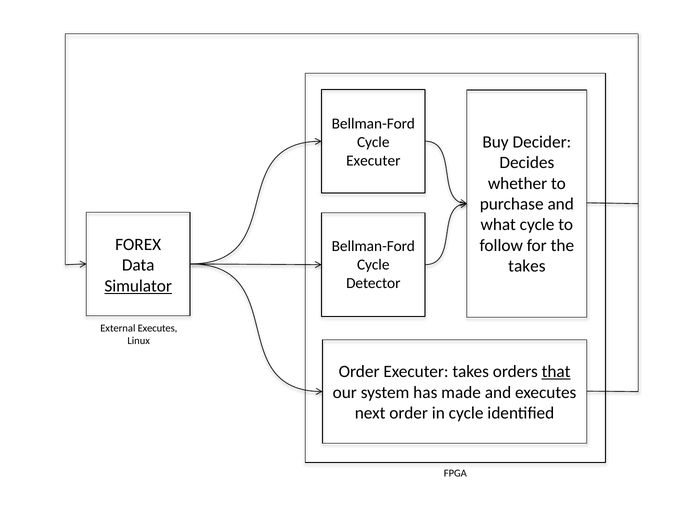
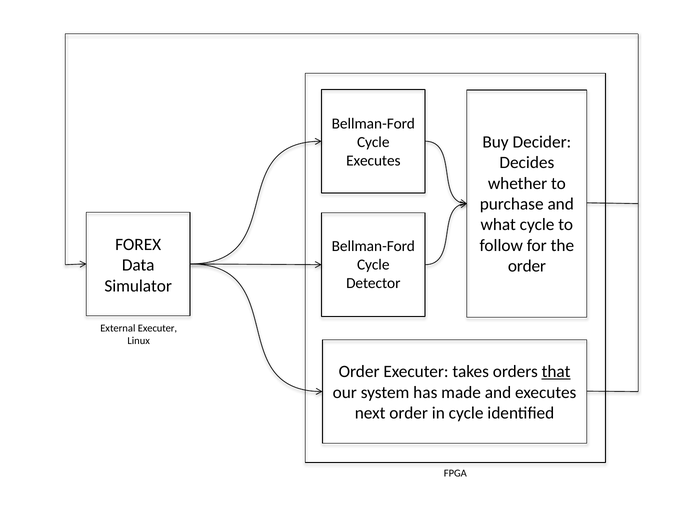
Executer at (373, 161): Executer -> Executes
takes at (527, 266): takes -> order
Simulator underline: present -> none
External Executes: Executes -> Executer
